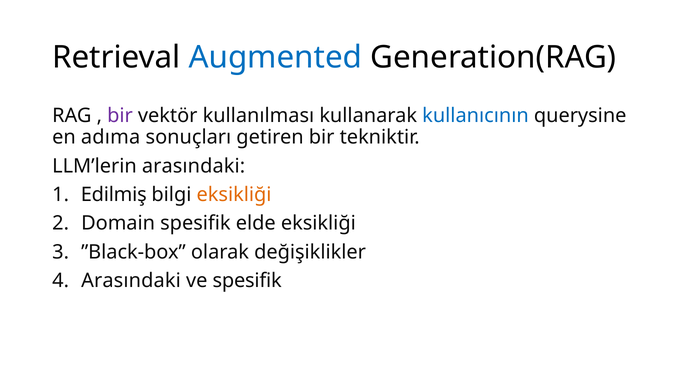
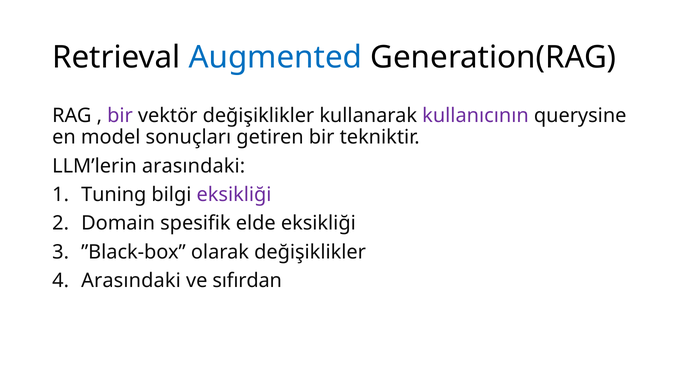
vektör kullanılması: kullanılması -> değişiklikler
kullanıcının colour: blue -> purple
adıma: adıma -> model
Edilmiş: Edilmiş -> Tuning
eksikliği at (234, 195) colour: orange -> purple
ve spesifik: spesifik -> sıfırdan
